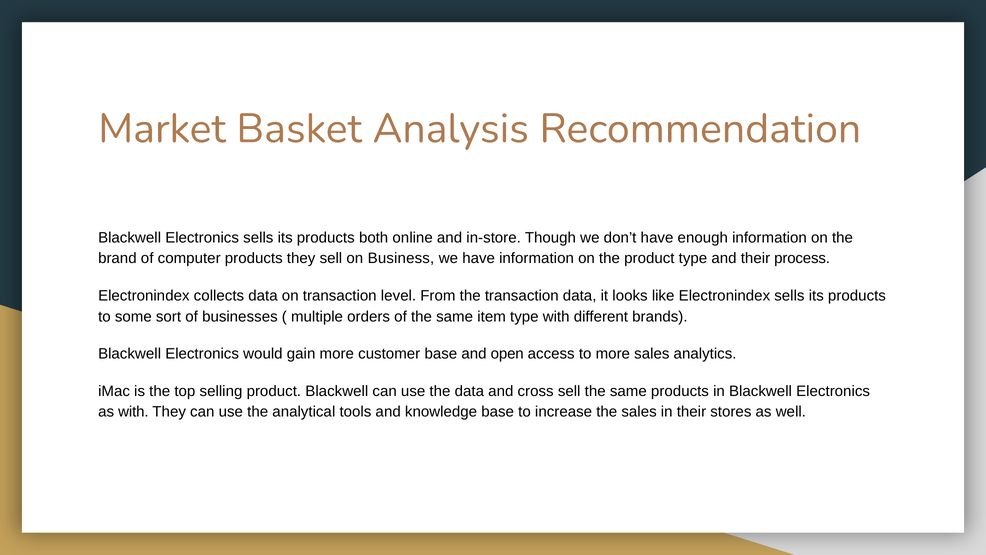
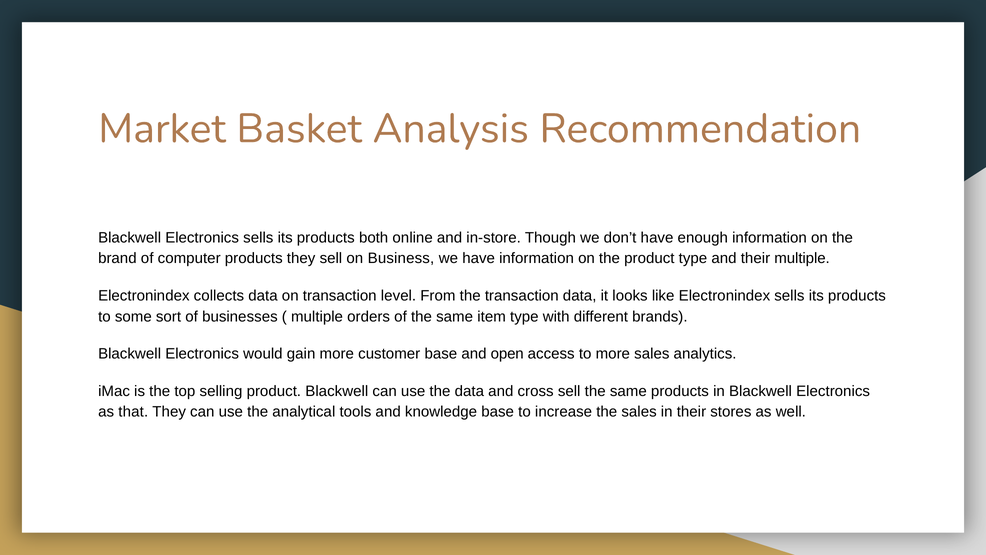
their process: process -> multiple
as with: with -> that
